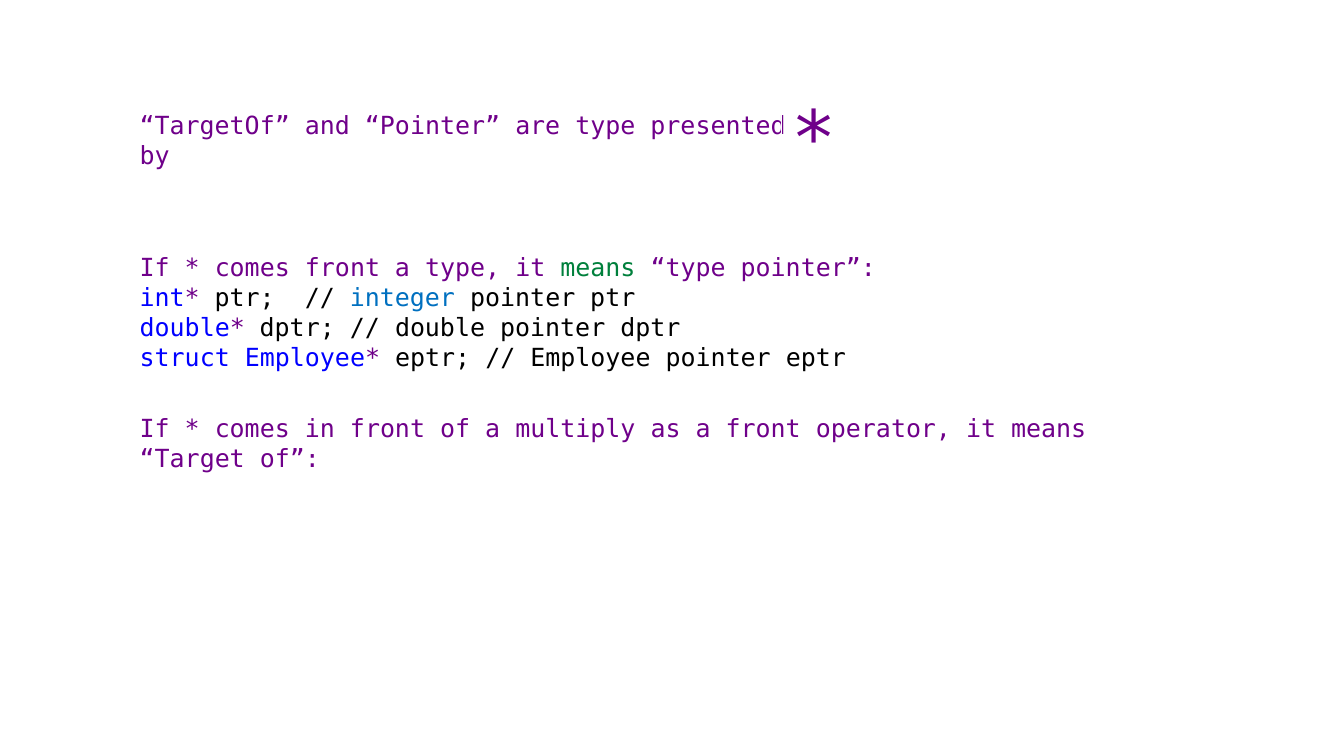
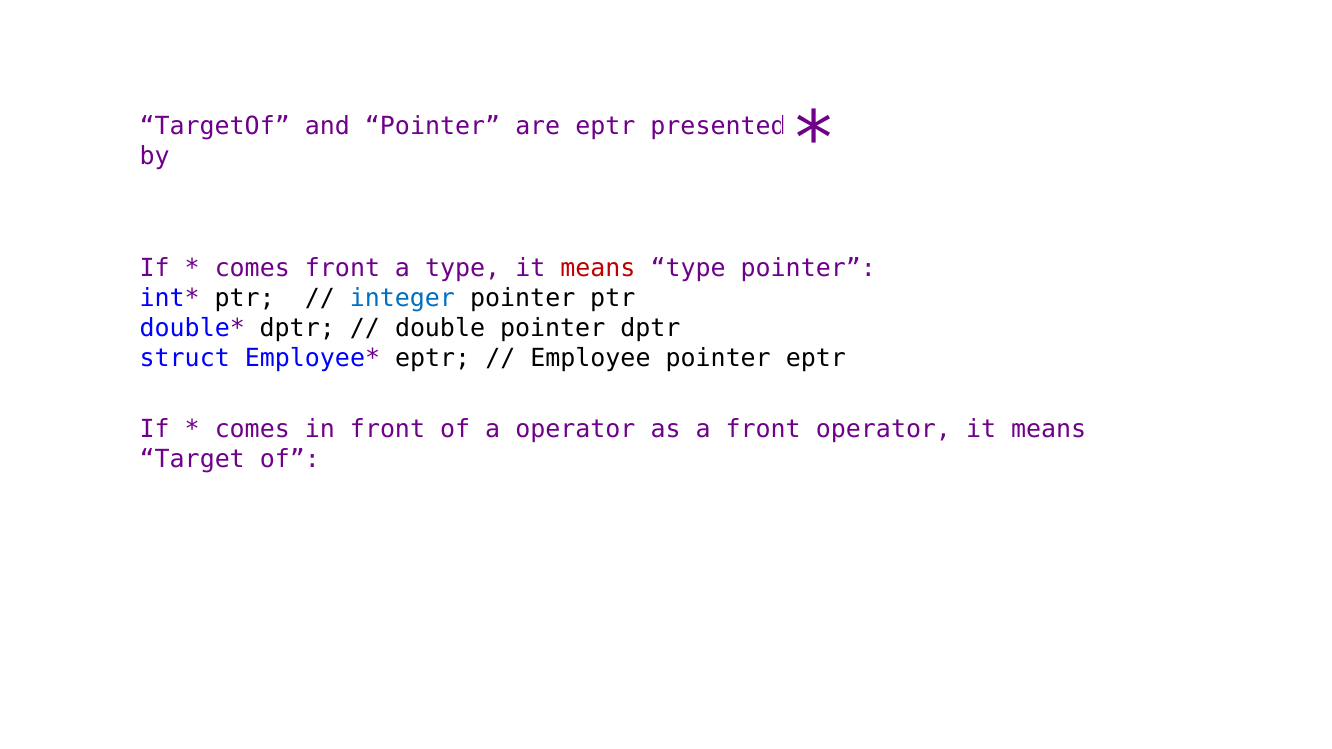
are type: type -> eptr
means at (598, 268) colour: green -> red
a multiply: multiply -> operator
